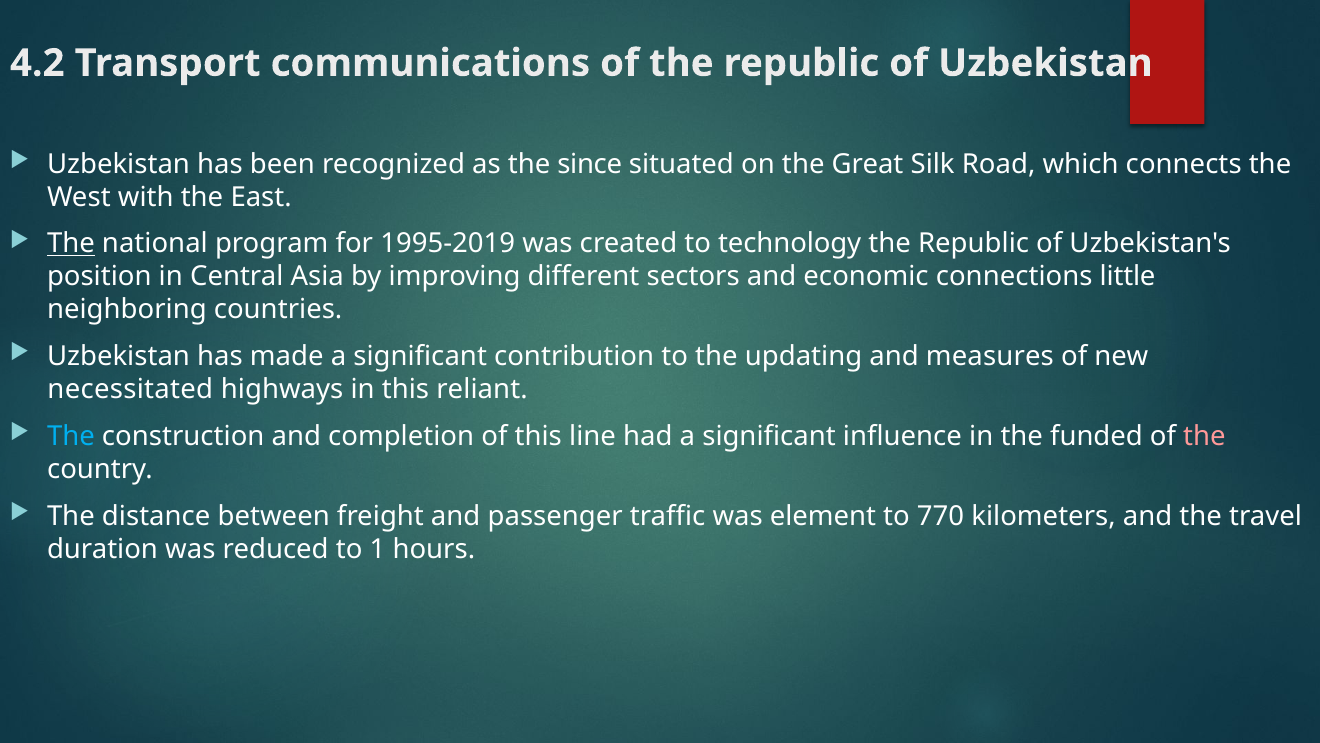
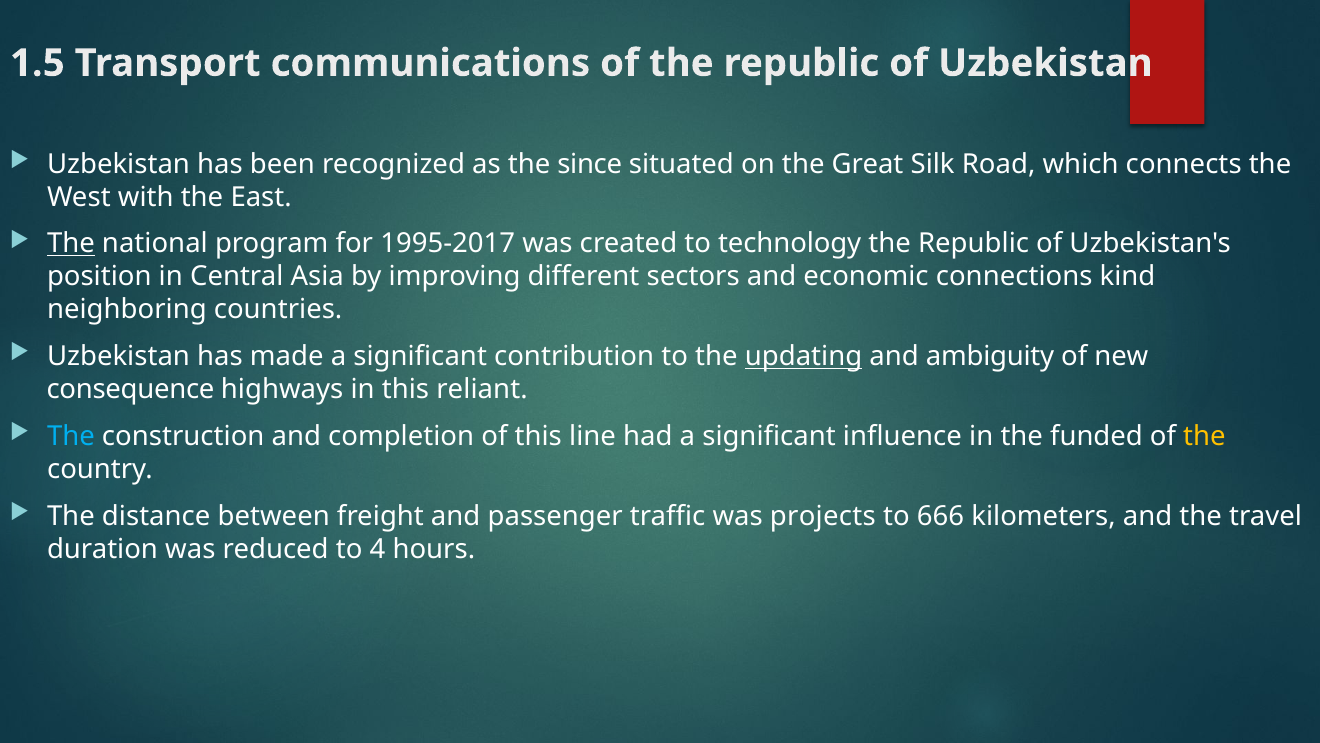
4.2: 4.2 -> 1.5
1995-2019: 1995-2019 -> 1995-2017
little: little -> kind
updating underline: none -> present
measures: measures -> ambiguity
necessitated: necessitated -> consequence
the at (1204, 436) colour: pink -> yellow
element: element -> projects
770: 770 -> 666
1: 1 -> 4
